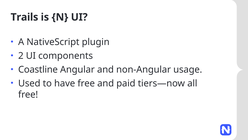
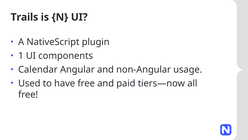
2: 2 -> 1
Coastline: Coastline -> Calendar
